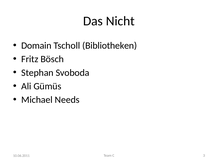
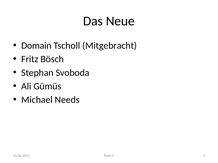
Nicht: Nicht -> Neue
Bibliotheken: Bibliotheken -> Mitgebracht
